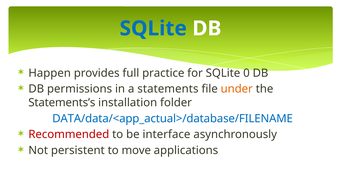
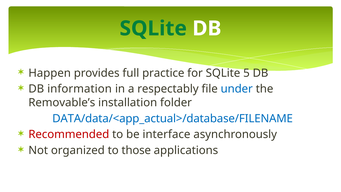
SQLite at (153, 28) colour: blue -> green
0: 0 -> 5
permissions: permissions -> information
statements: statements -> respectably
under colour: orange -> blue
Statements’s: Statements’s -> Removable’s
persistent: persistent -> organized
move: move -> those
